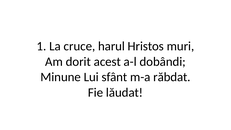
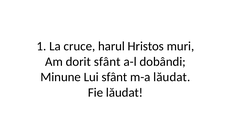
dorit acest: acest -> sfânt
m-a răbdat: răbdat -> lăudat
